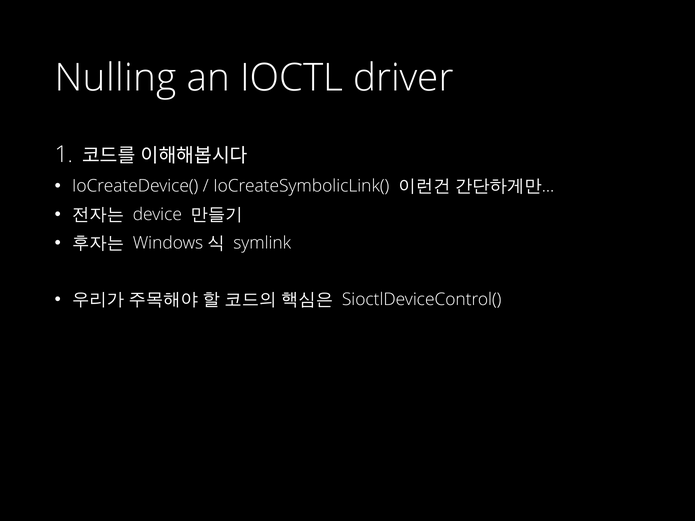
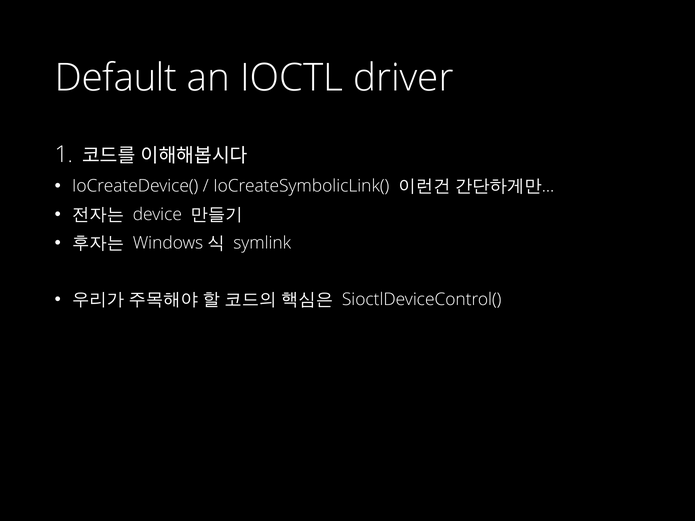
Nulling: Nulling -> Default
